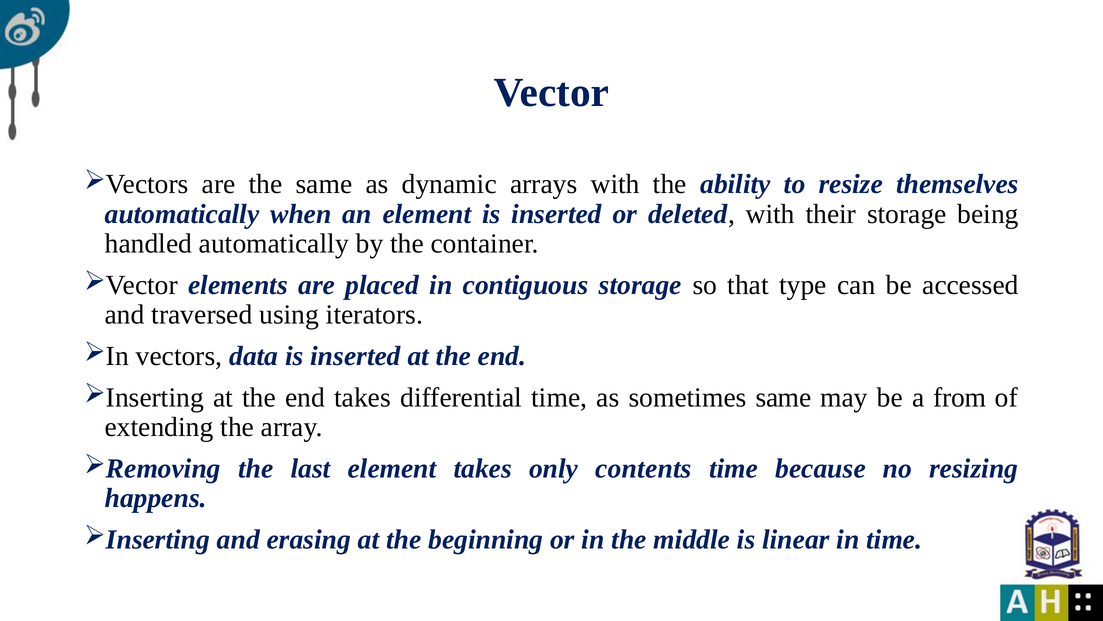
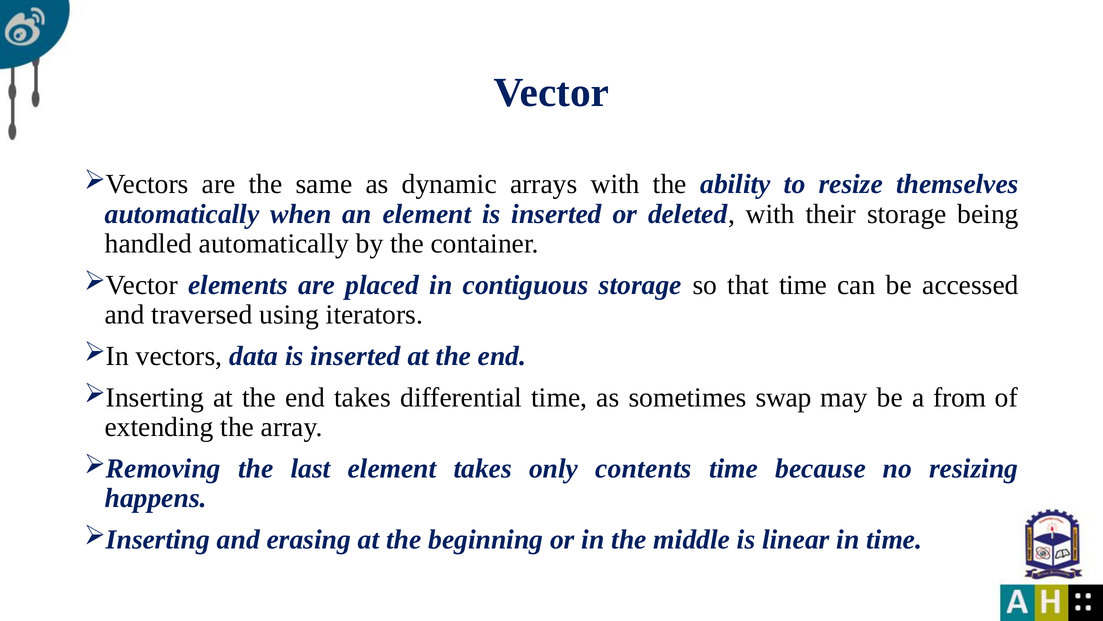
that type: type -> time
sometimes same: same -> swap
